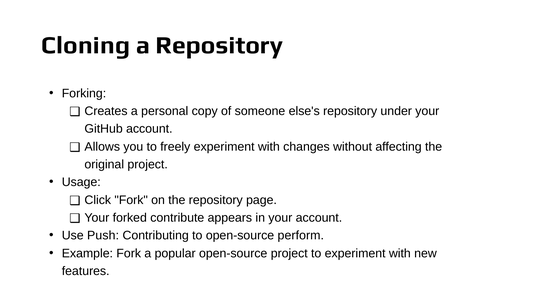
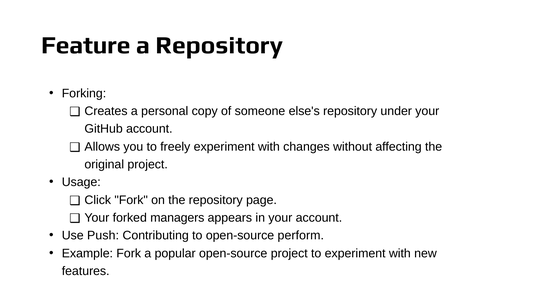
Cloning: Cloning -> Feature
contribute: contribute -> managers
